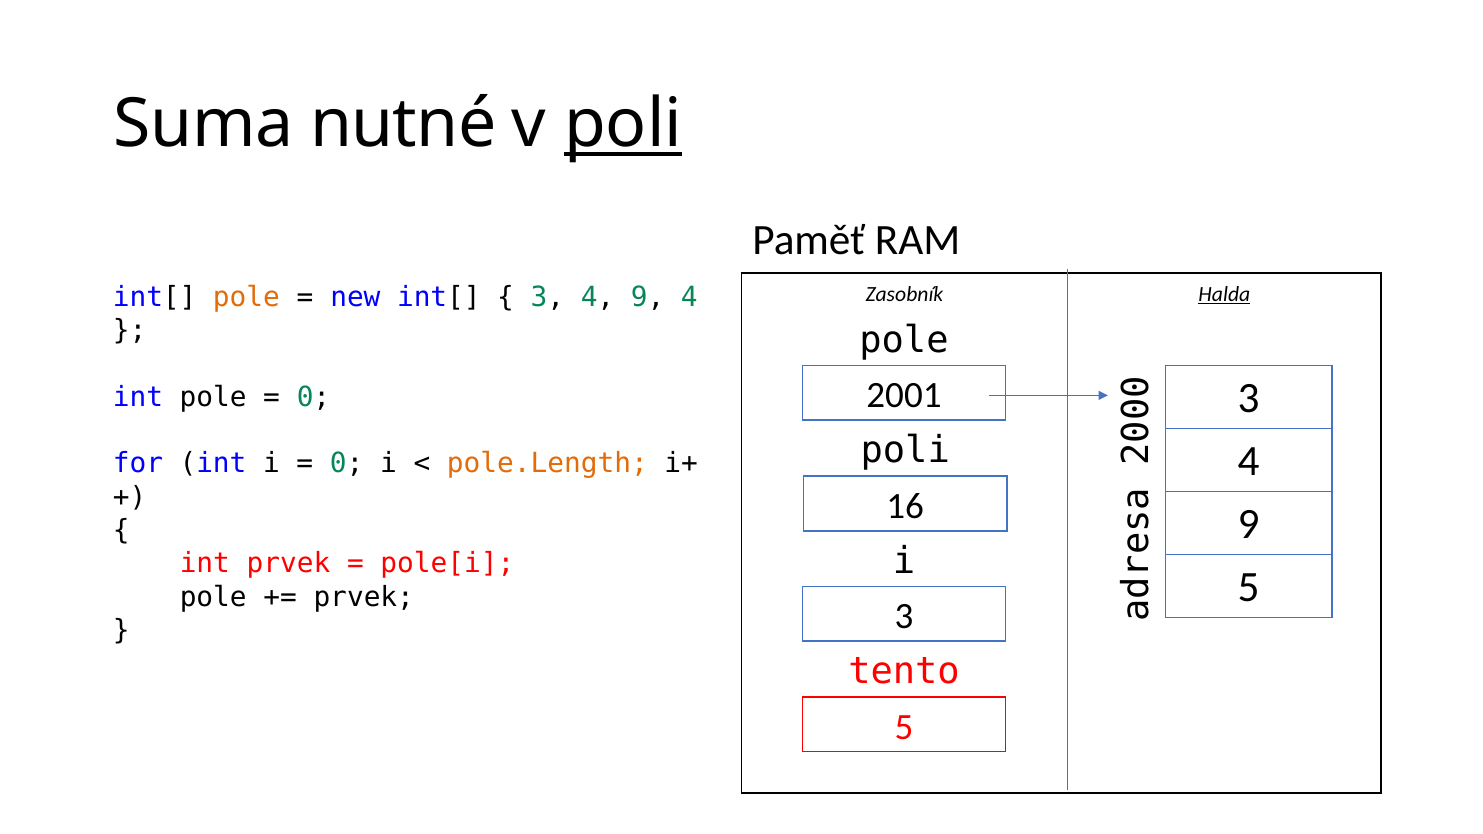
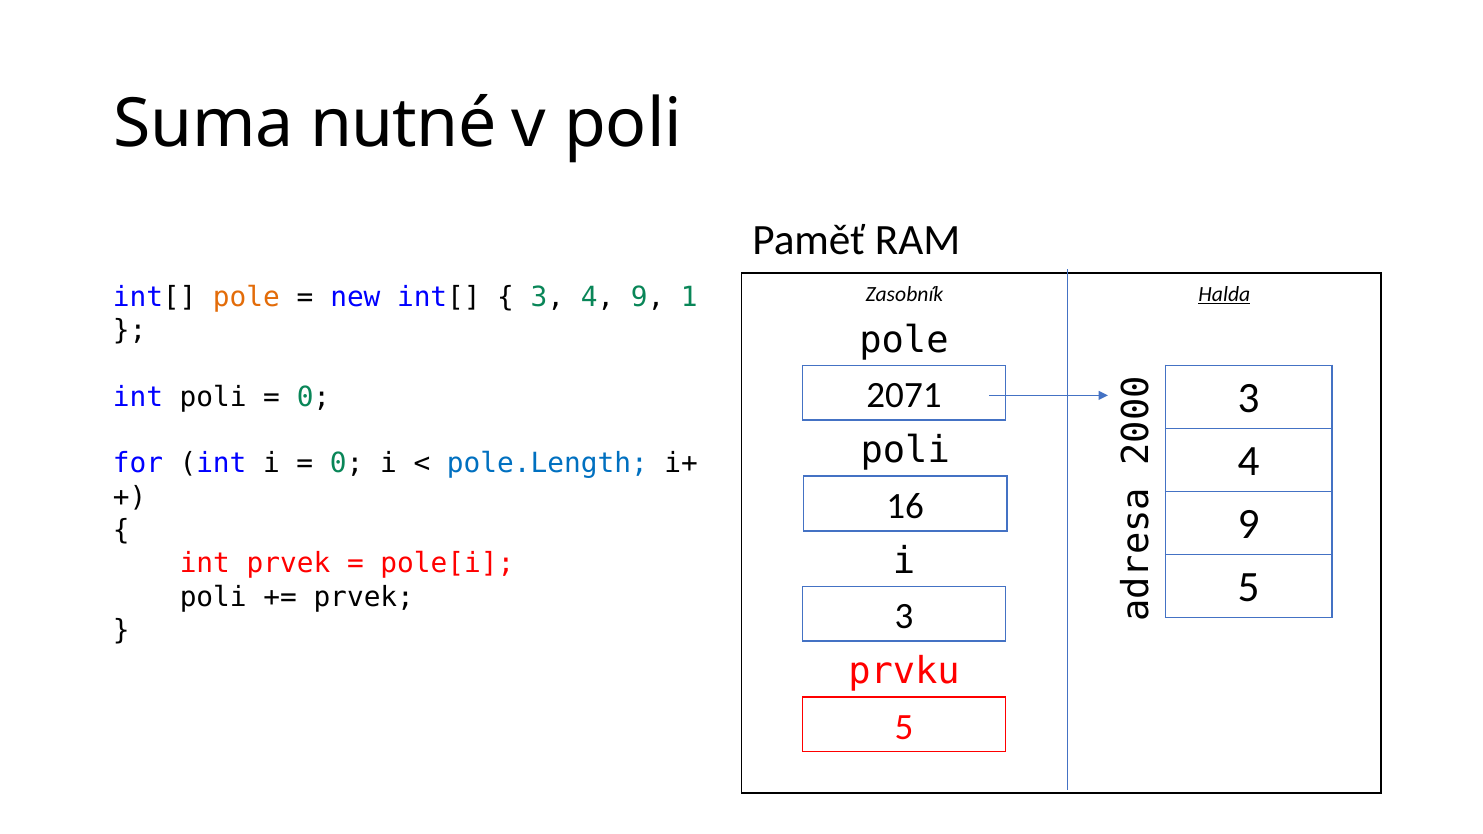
poli at (623, 125) underline: present -> none
9 4: 4 -> 1
2001: 2001 -> 2071
int pole: pole -> poli
pole.Length colour: orange -> blue
pole at (213, 597): pole -> poli
tento: tento -> prvku
